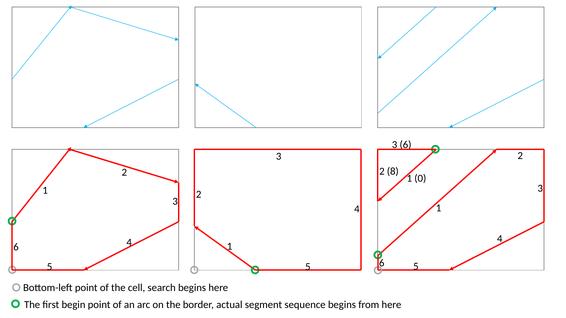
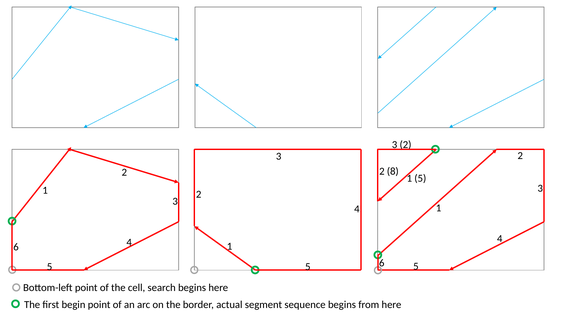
3 6: 6 -> 2
1 0: 0 -> 5
